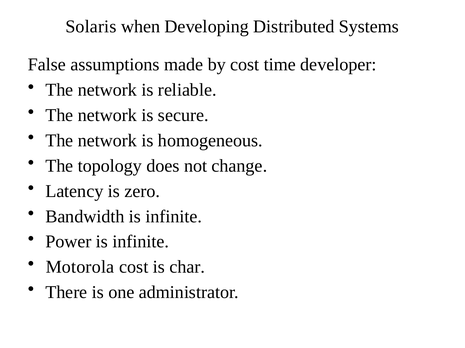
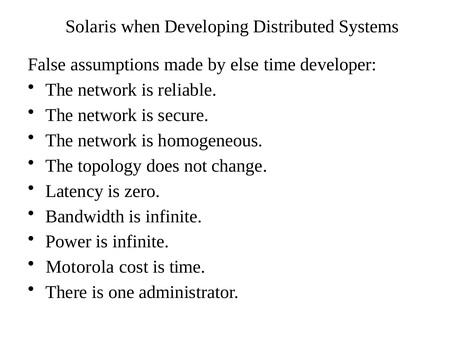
by cost: cost -> else
is char: char -> time
